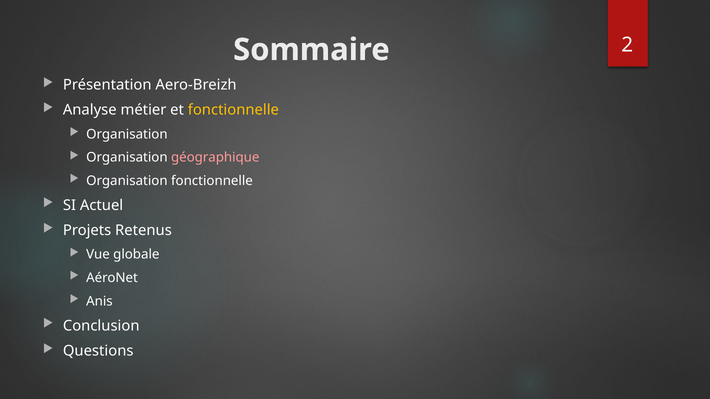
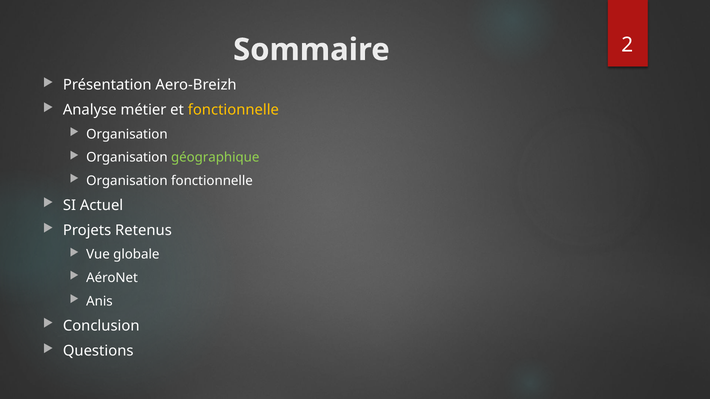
géographique colour: pink -> light green
